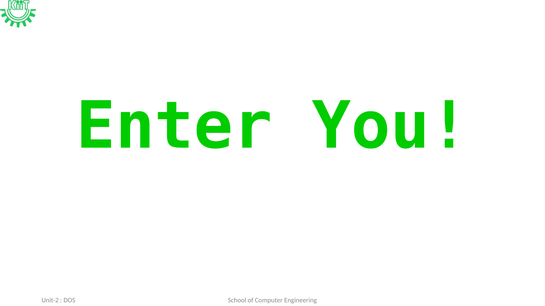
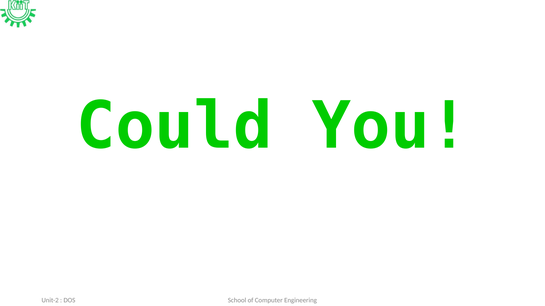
Enter: Enter -> Could
